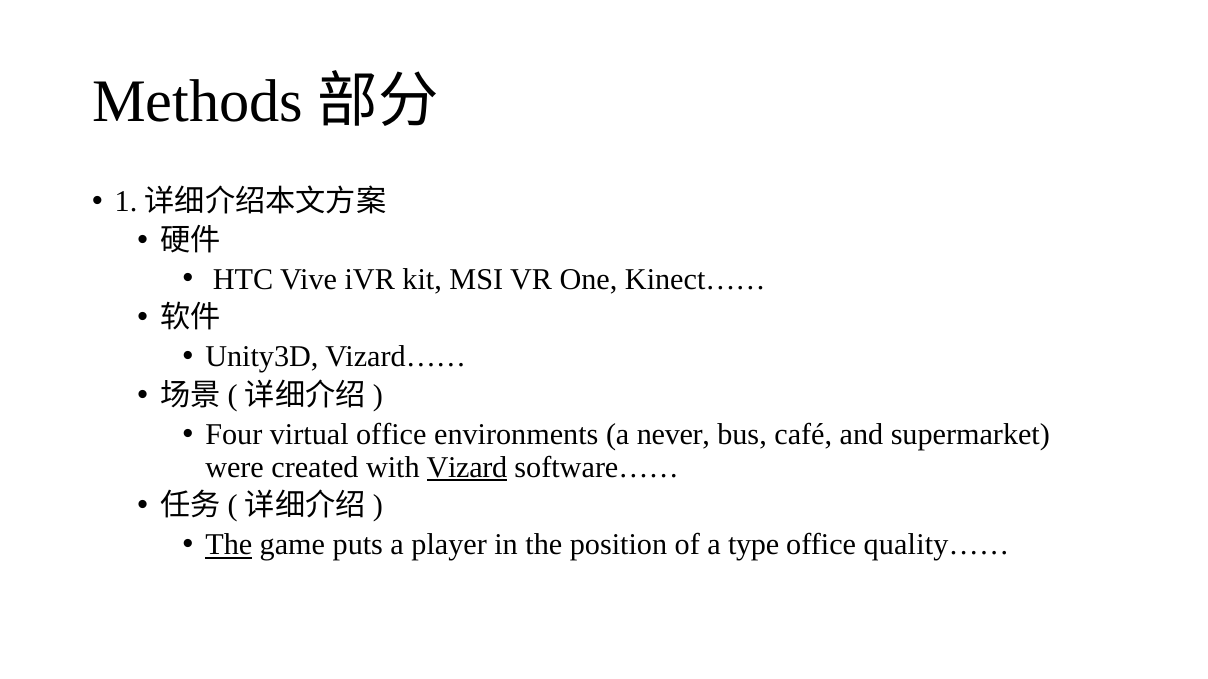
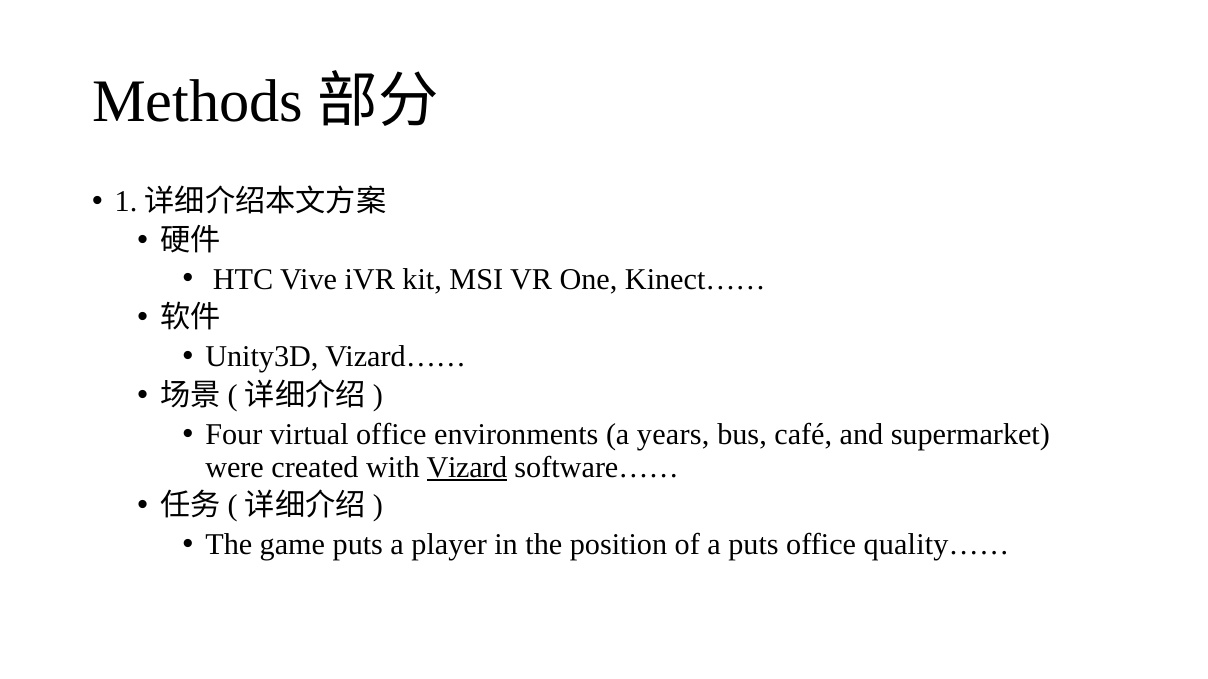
never: never -> years
The at (229, 545) underline: present -> none
a type: type -> puts
